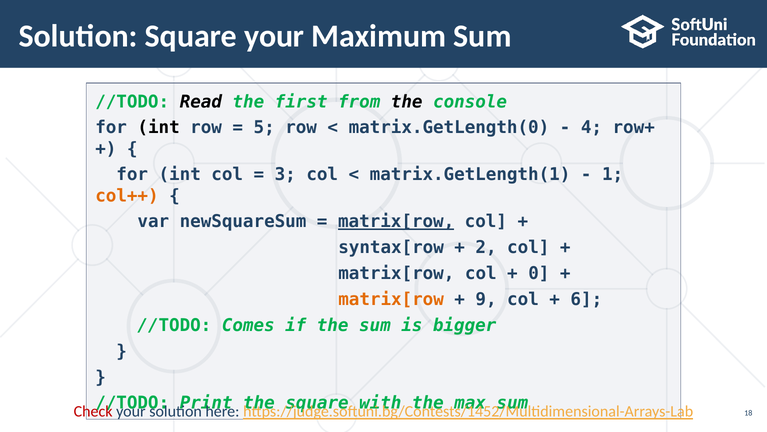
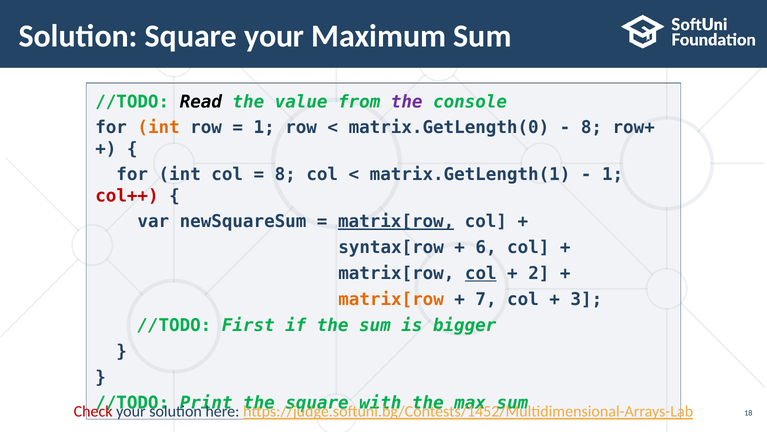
first: first -> value
the at (407, 102) colour: black -> purple
int at (159, 127) colour: black -> orange
5 at (264, 127): 5 -> 1
4 at (591, 127): 4 -> 8
3 at (285, 174): 3 -> 8
col++ colour: orange -> red
2: 2 -> 6
col at (481, 273) underline: none -> present
0: 0 -> 2
9: 9 -> 7
6: 6 -> 3
Comes: Comes -> First
